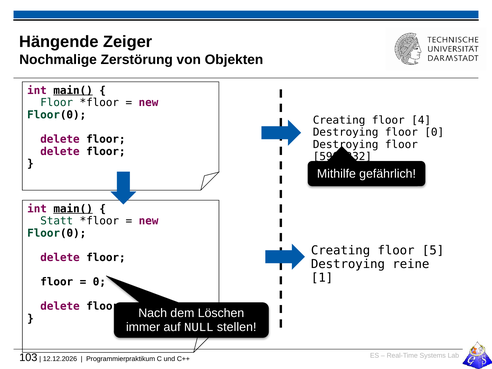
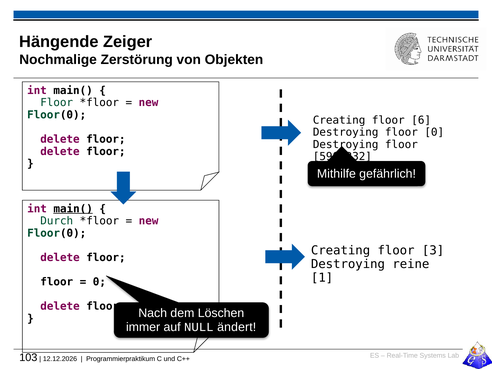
main( at (73, 90) underline: present -> none
4: 4 -> 6
Statt: Statt -> Durch
5: 5 -> 3
stellen: stellen -> ändert
